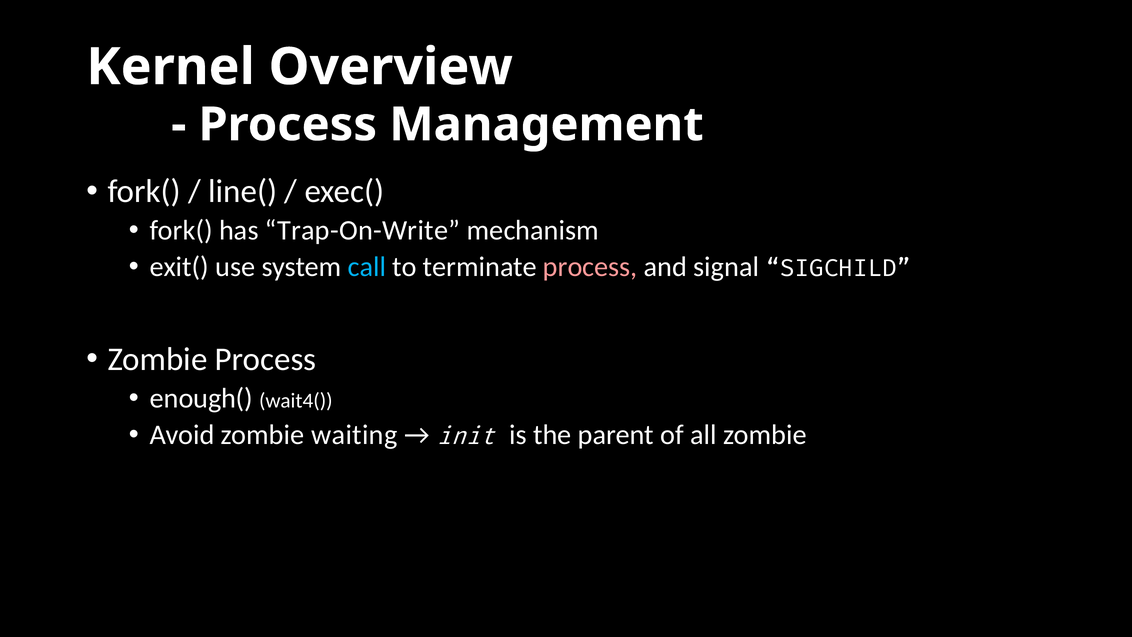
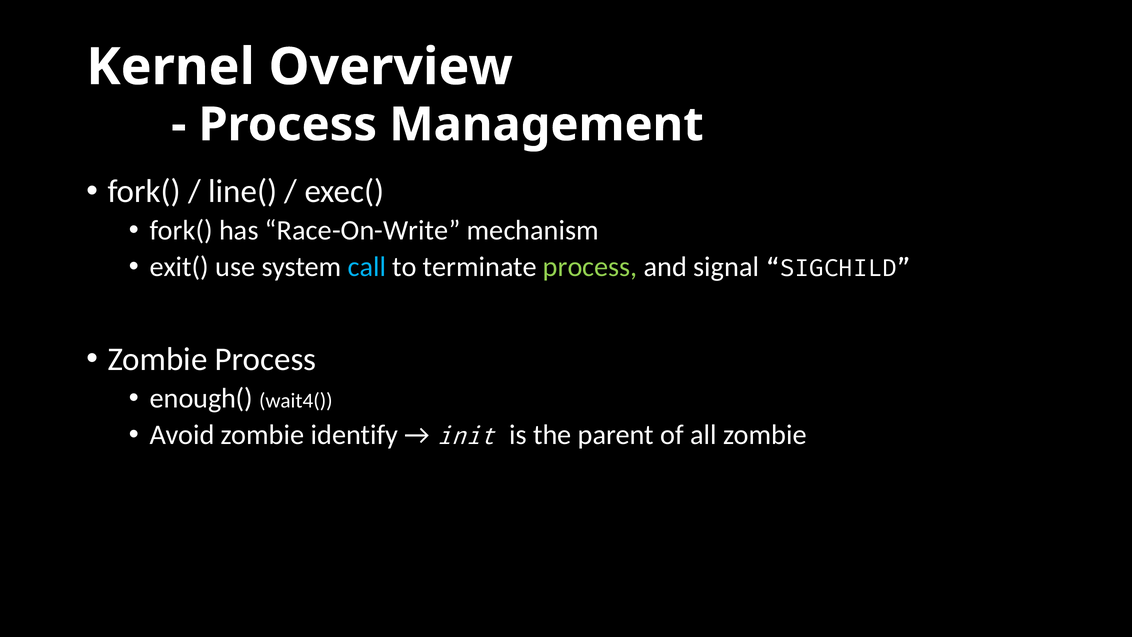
Trap-On-Write: Trap-On-Write -> Race-On-Write
process at (590, 267) colour: pink -> light green
waiting: waiting -> identify
